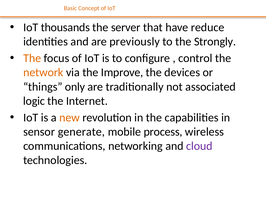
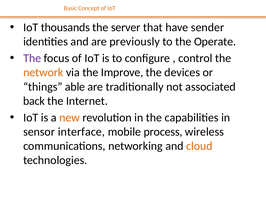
reduce: reduce -> sender
Strongly: Strongly -> Operate
The at (32, 58) colour: orange -> purple
only: only -> able
logic: logic -> back
generate: generate -> interface
cloud colour: purple -> orange
